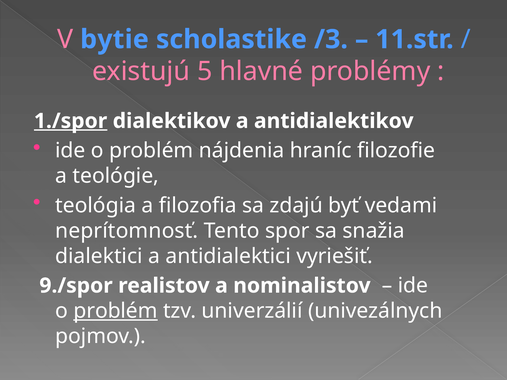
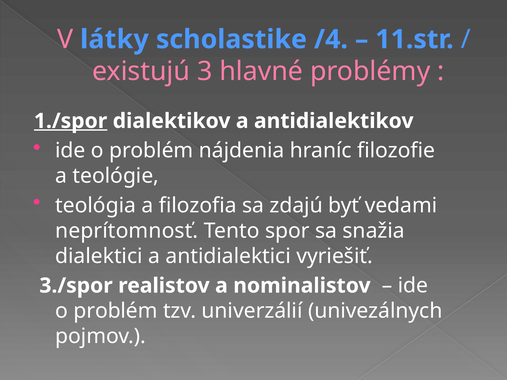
bytie: bytie -> látky
/3: /3 -> /4
5: 5 -> 3
9./spor: 9./spor -> 3./spor
problém at (116, 311) underline: present -> none
